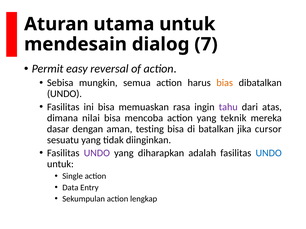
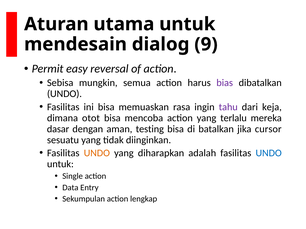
7: 7 -> 9
bias colour: orange -> purple
atas: atas -> keja
nilai: nilai -> otot
teknik: teknik -> terlalu
UNDO at (97, 153) colour: purple -> orange
